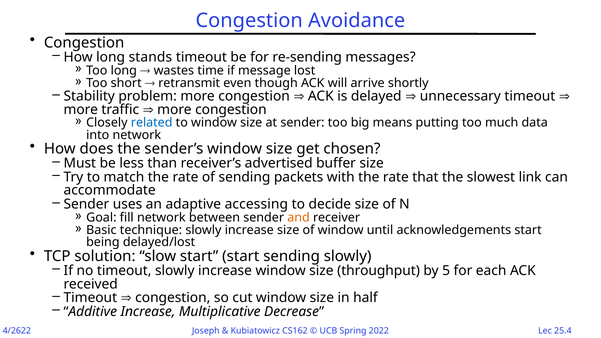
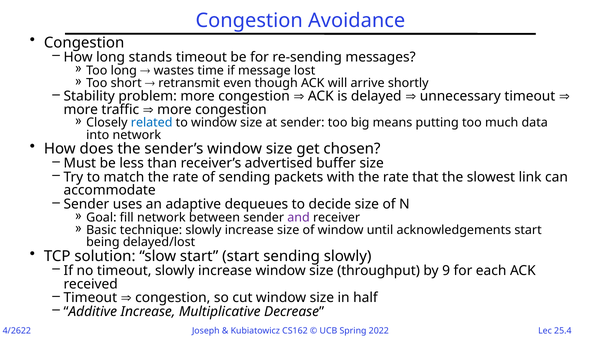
accessing: accessing -> dequeues
and colour: orange -> purple
5: 5 -> 9
